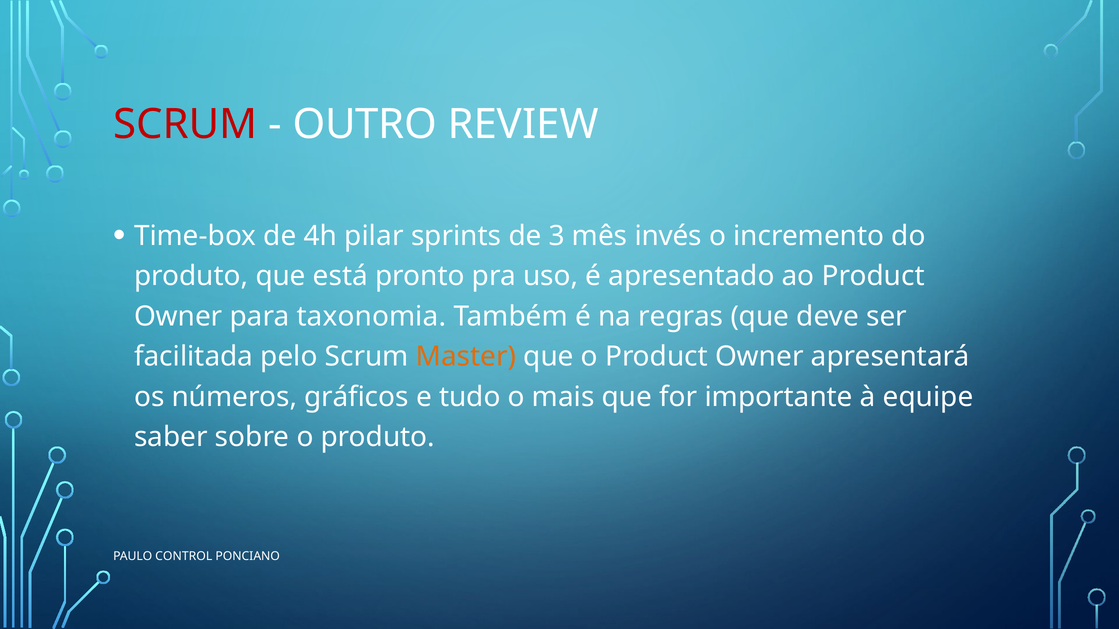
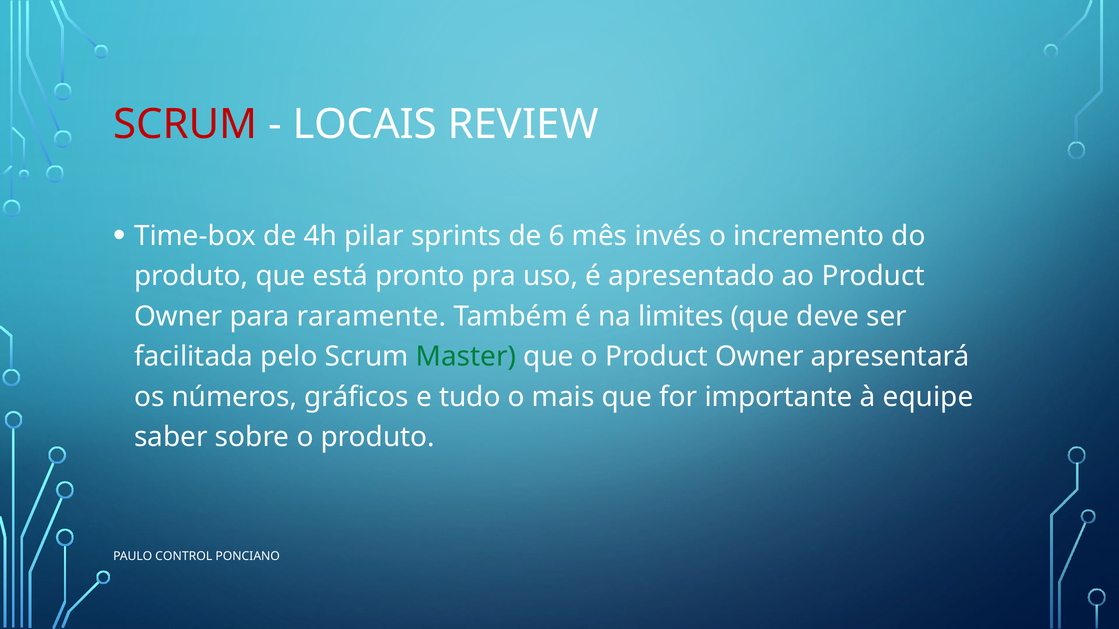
OUTRO: OUTRO -> LOCAIS
3: 3 -> 6
taxonomia: taxonomia -> raramente
regras: regras -> limites
Master colour: orange -> green
